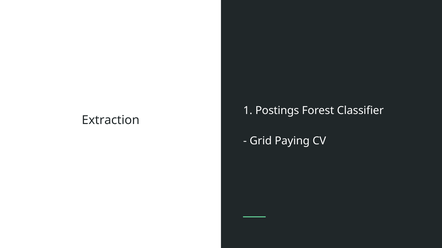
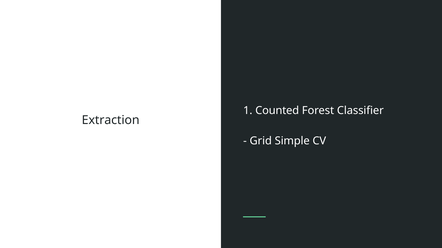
Postings: Postings -> Counted
Paying: Paying -> Simple
